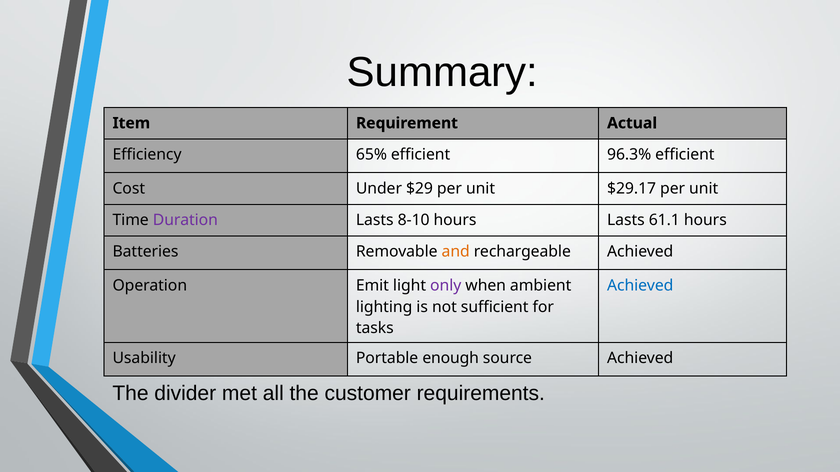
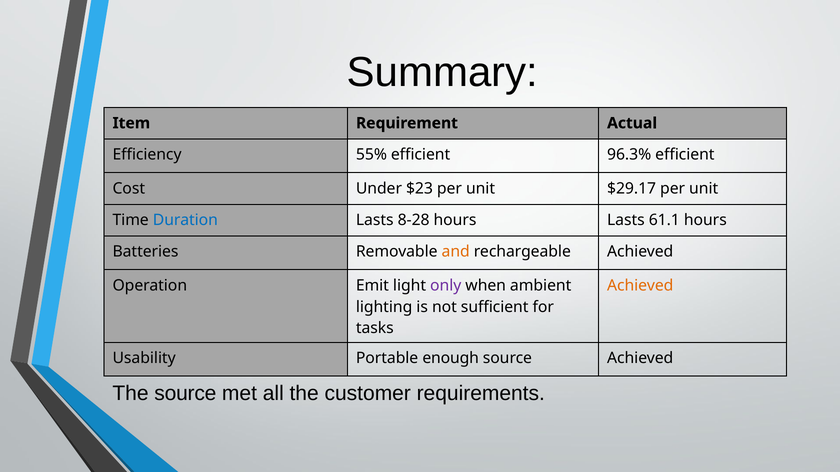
65%: 65% -> 55%
$29: $29 -> $23
Duration colour: purple -> blue
8-10: 8-10 -> 8-28
Achieved at (640, 286) colour: blue -> orange
The divider: divider -> source
